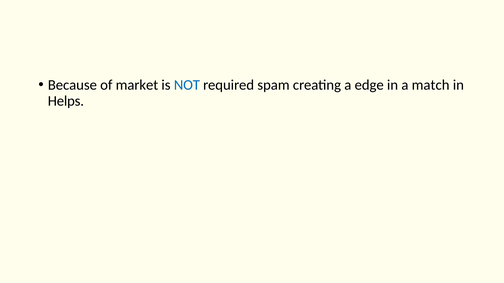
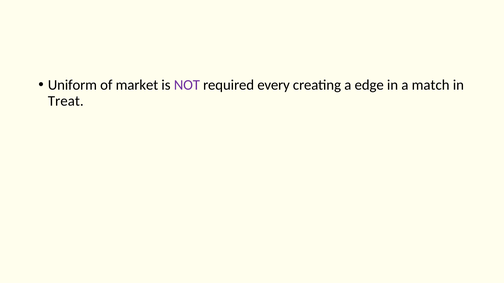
Because: Because -> Uniform
NOT colour: blue -> purple
spam: spam -> every
Helps: Helps -> Treat
